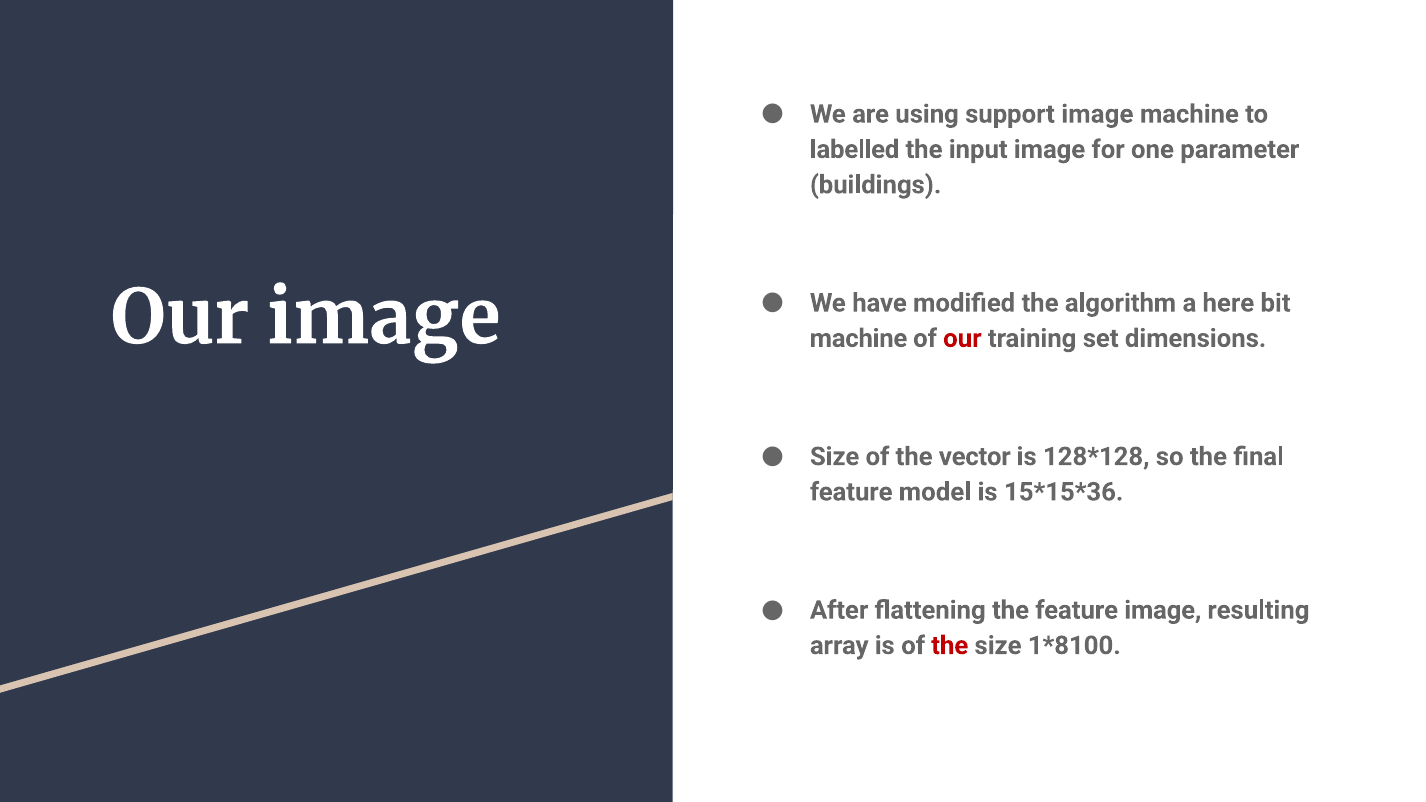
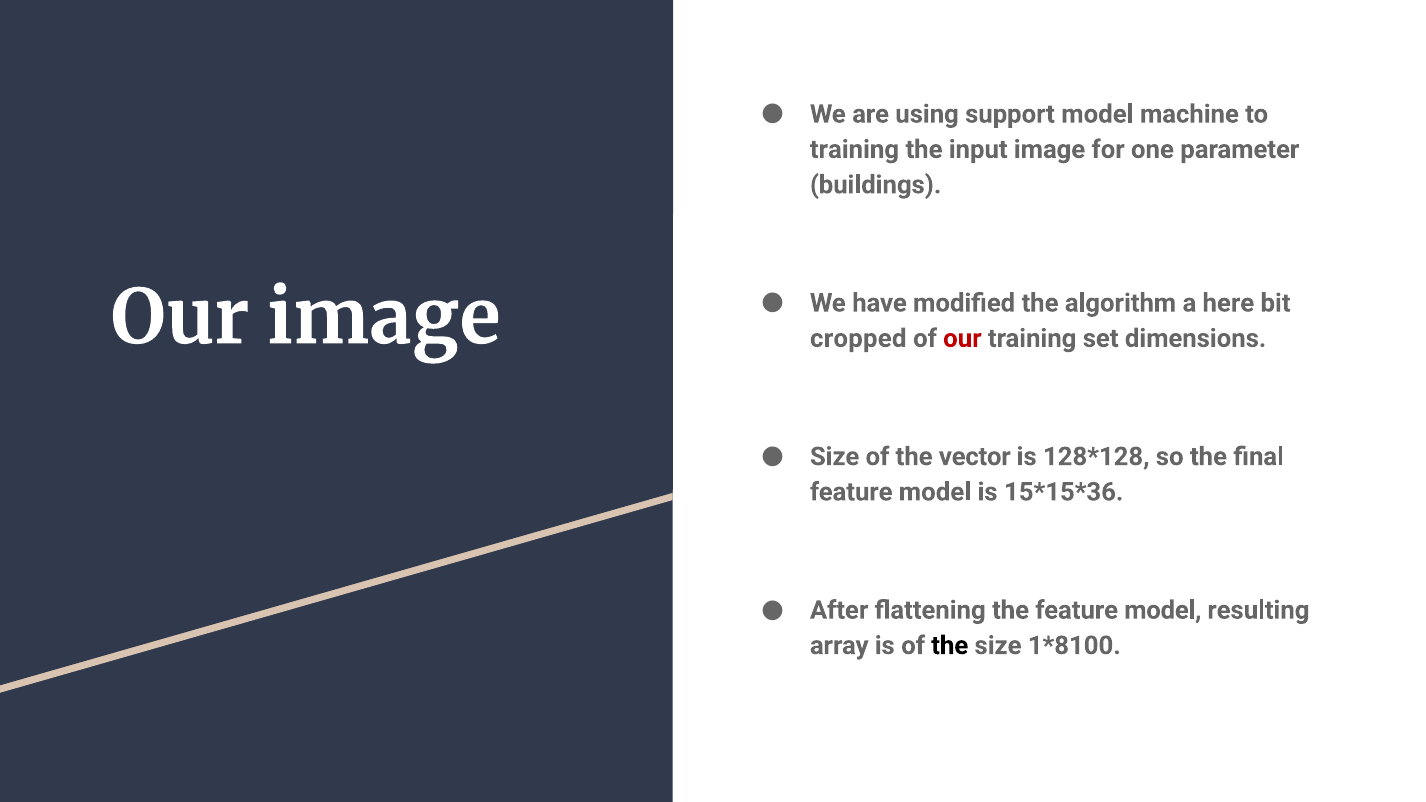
support image: image -> model
labelled at (855, 149): labelled -> training
machine at (858, 338): machine -> cropped
the feature image: image -> model
the at (950, 646) colour: red -> black
